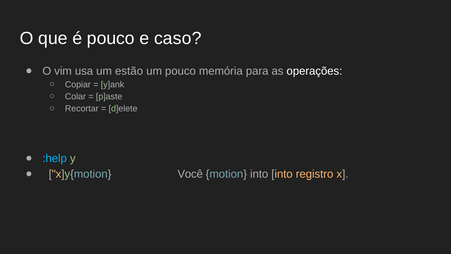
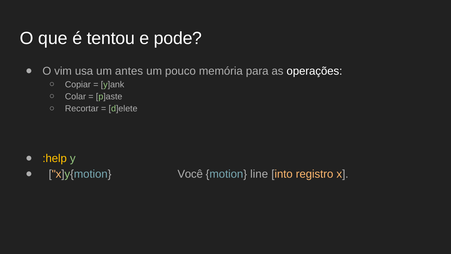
é pouco: pouco -> tentou
caso: caso -> pode
estão: estão -> antes
:help colour: light blue -> yellow
motion into: into -> line
